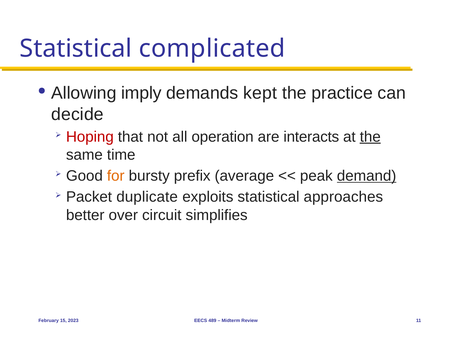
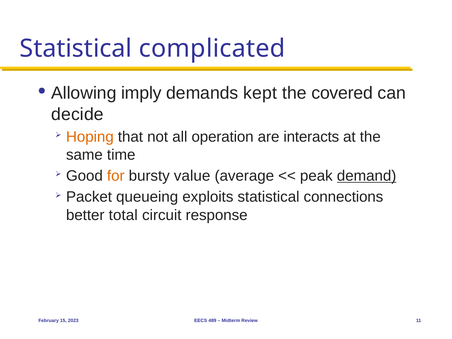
practice: practice -> covered
Hoping colour: red -> orange
the at (370, 137) underline: present -> none
prefix: prefix -> value
duplicate: duplicate -> queueing
approaches: approaches -> connections
over: over -> total
simplifies: simplifies -> response
